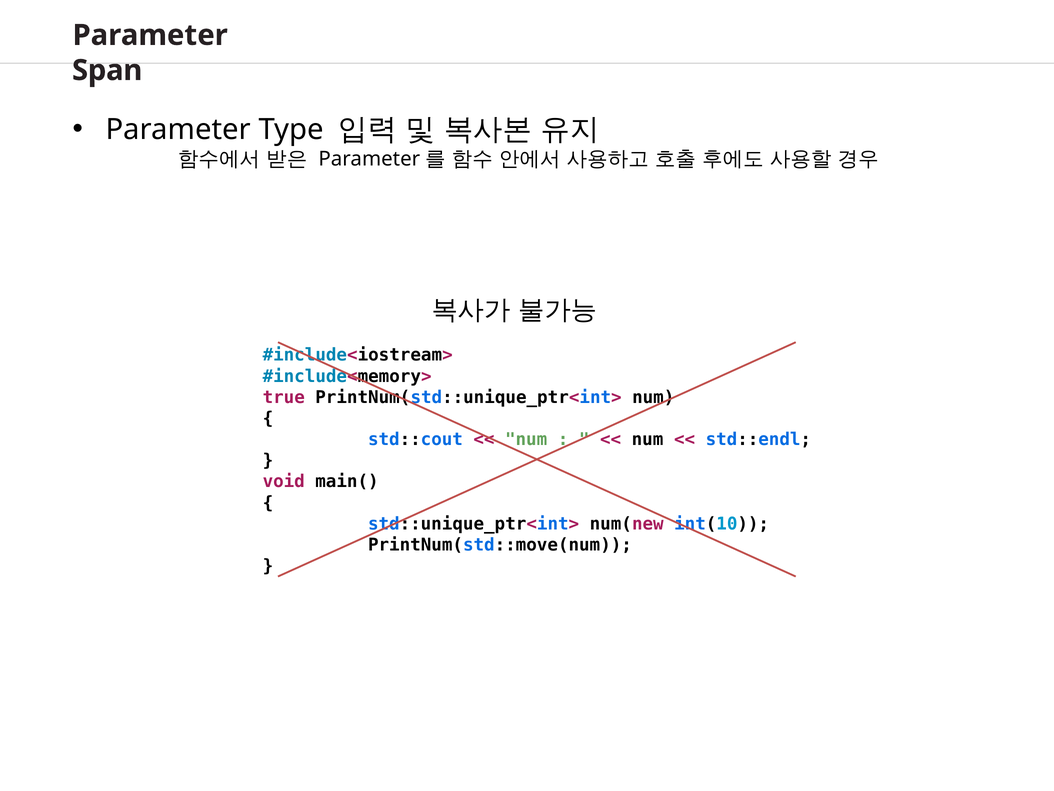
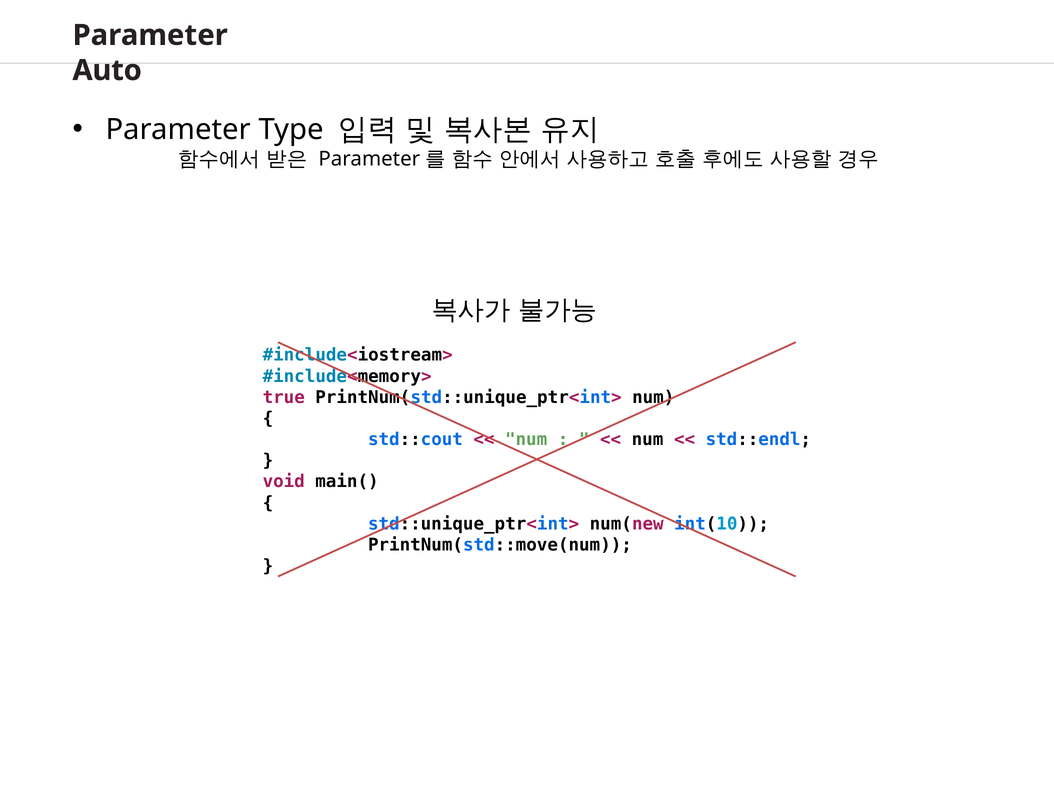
Span: Span -> Auto
